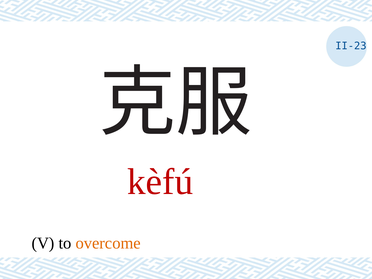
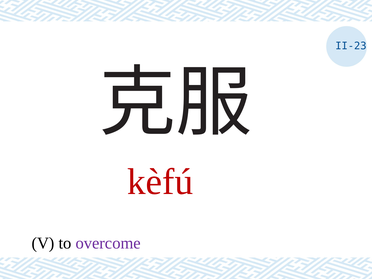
overcome colour: orange -> purple
